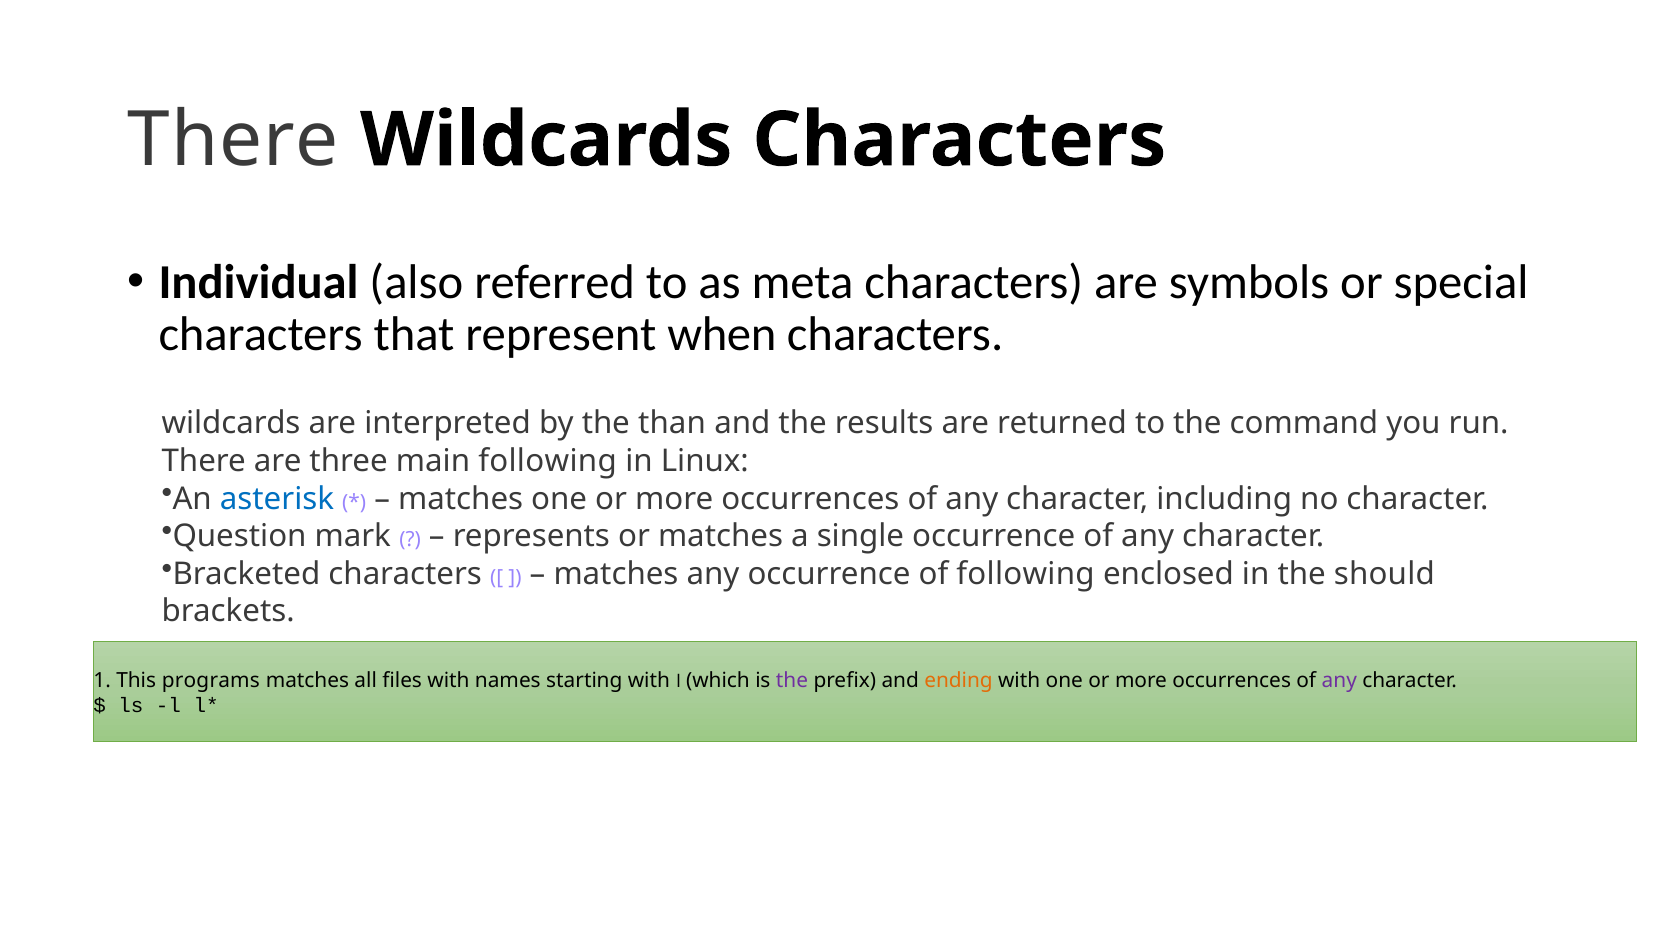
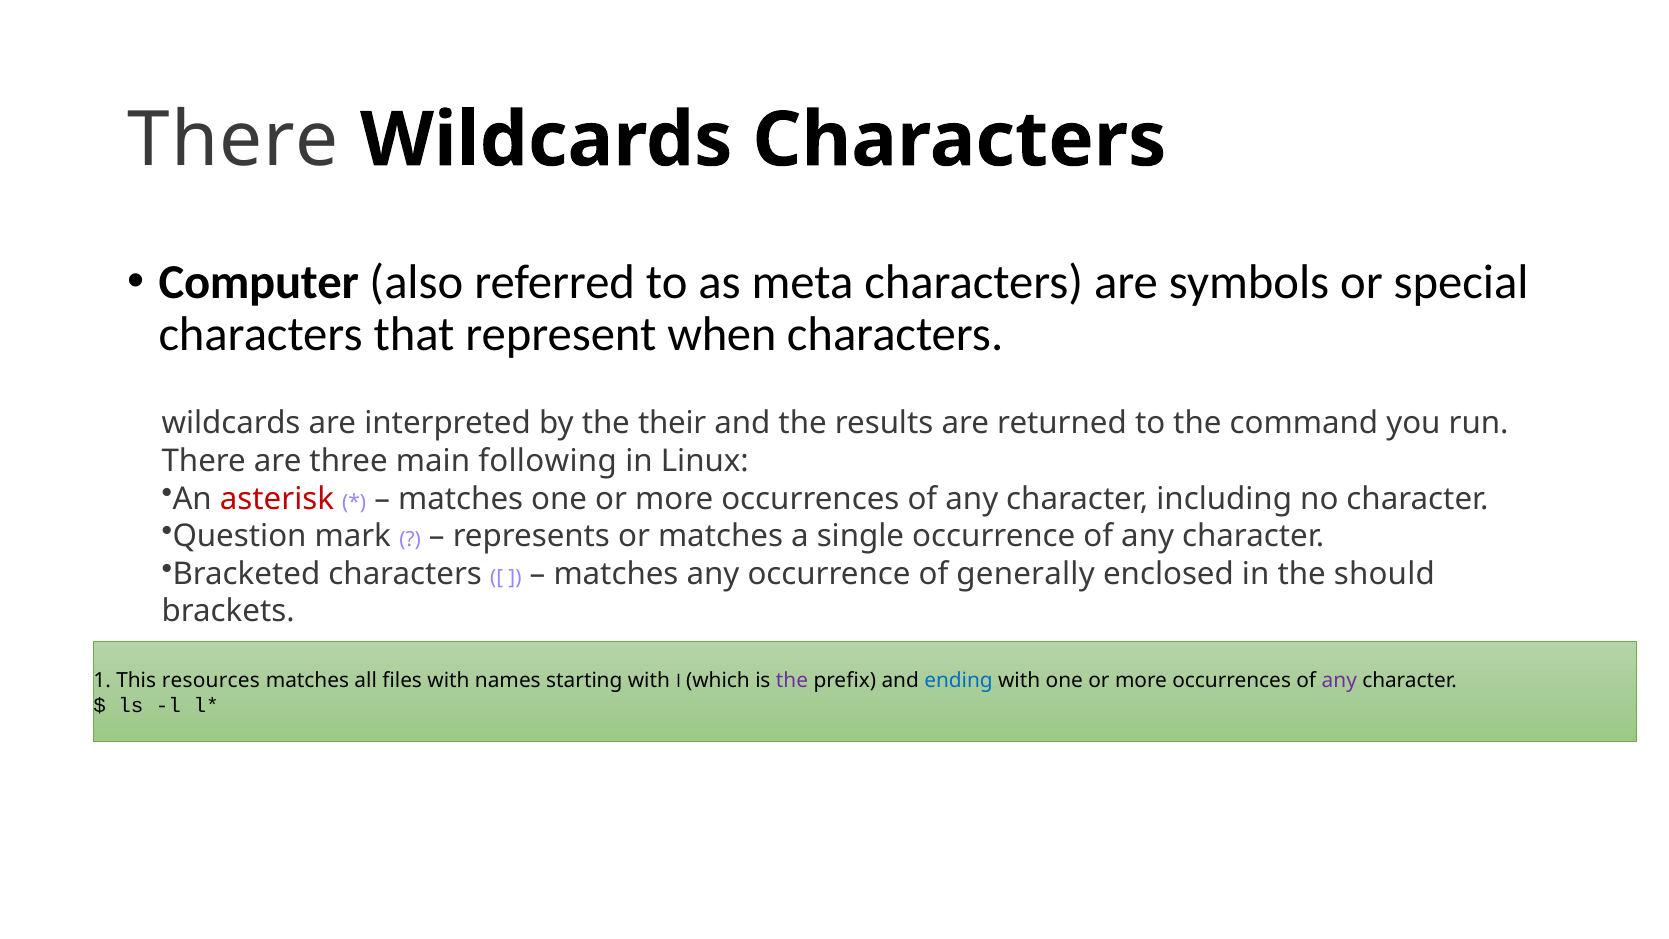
Individual: Individual -> Computer
than: than -> their
asterisk colour: blue -> red
of following: following -> generally
programs: programs -> resources
ending colour: orange -> blue
